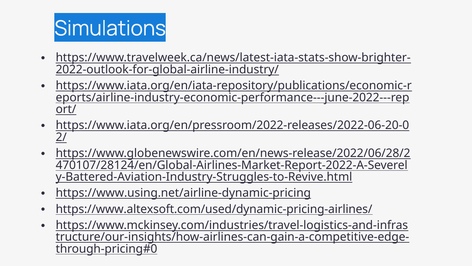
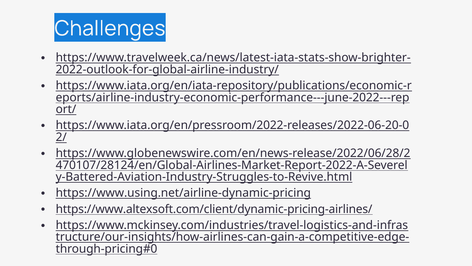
Simulations: Simulations -> Challenges
https://www.altexsoft.com/used/dynamic-pricing-airlines/: https://www.altexsoft.com/used/dynamic-pricing-airlines/ -> https://www.altexsoft.com/client/dynamic-pricing-airlines/
